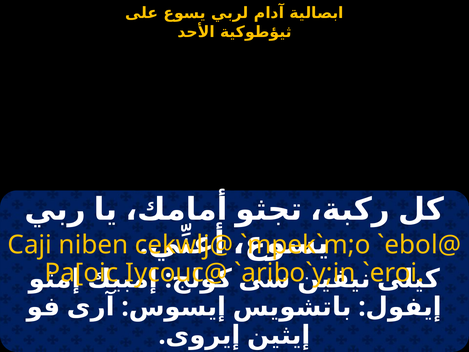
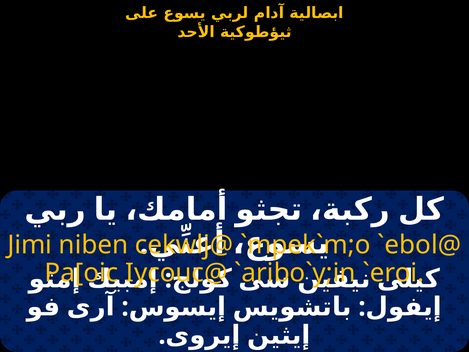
Caji: Caji -> Jimi
